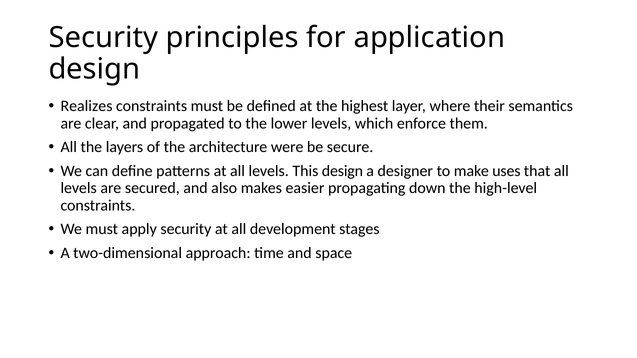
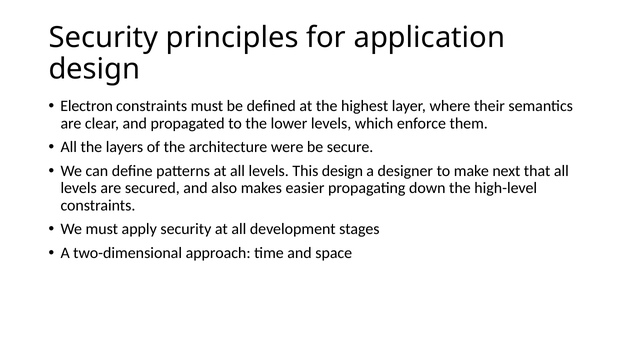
Realizes: Realizes -> Electron
uses: uses -> next
